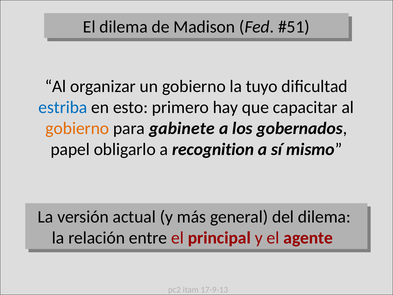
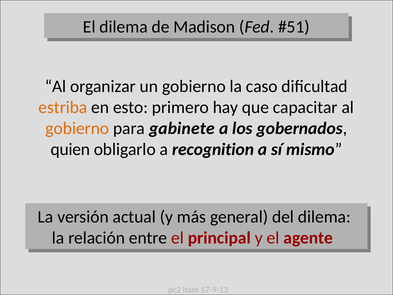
tuyo: tuyo -> caso
estriba colour: blue -> orange
papel: papel -> quien
